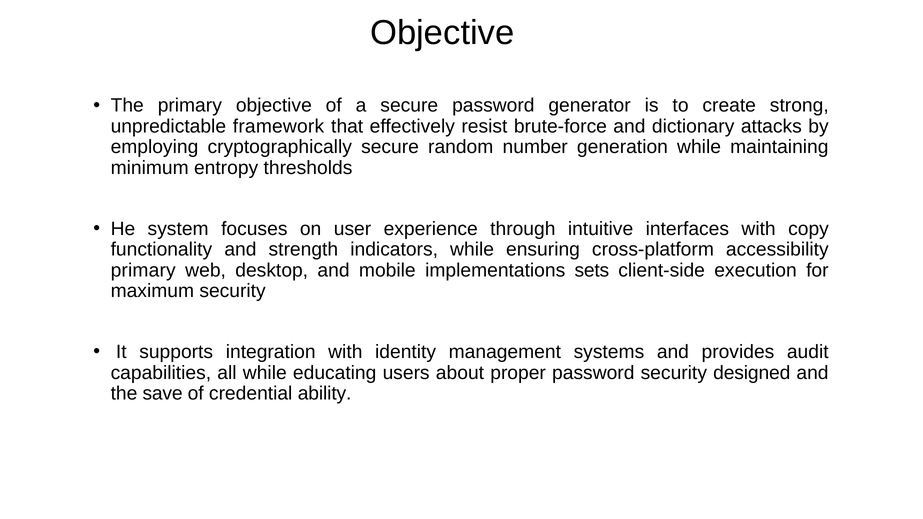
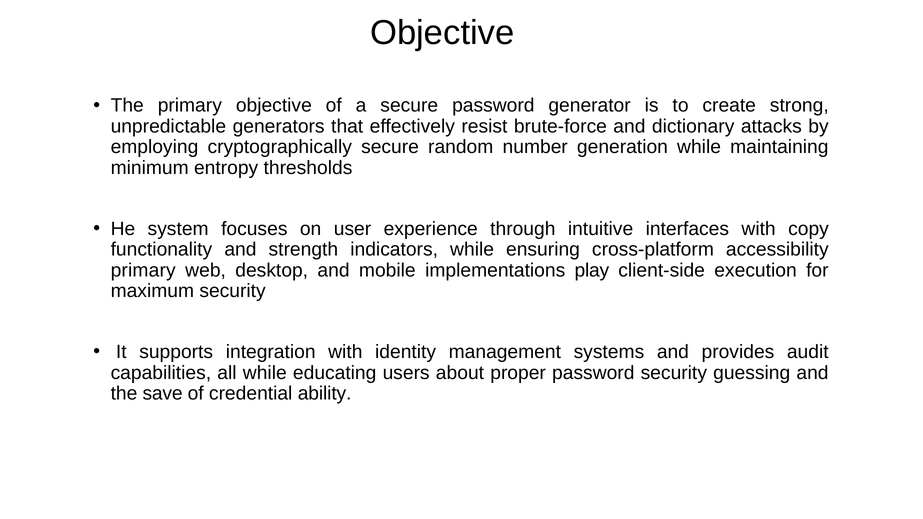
framework: framework -> generators
sets: sets -> play
designed: designed -> guessing
